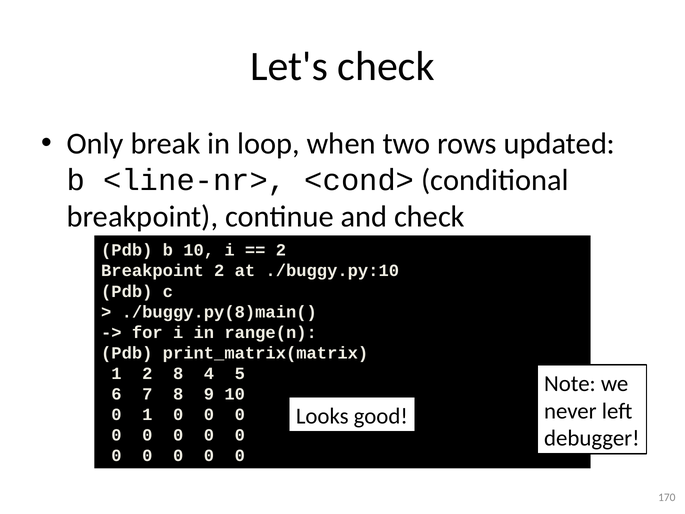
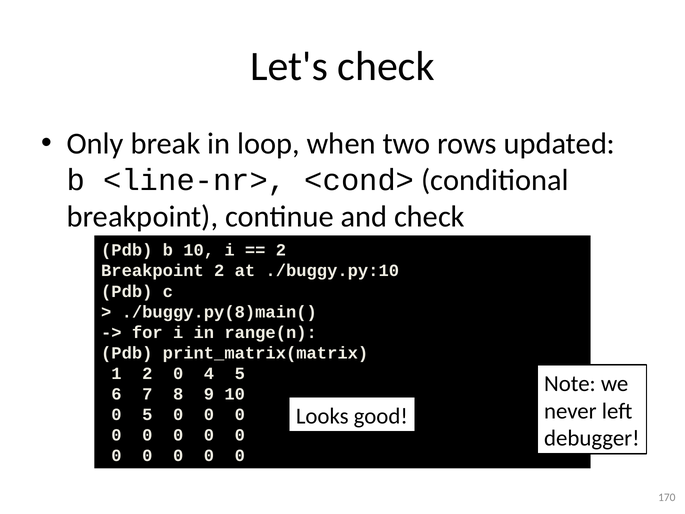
2 8: 8 -> 0
0 1: 1 -> 5
